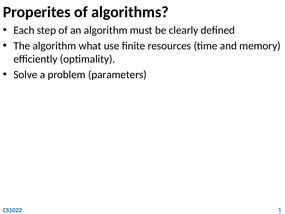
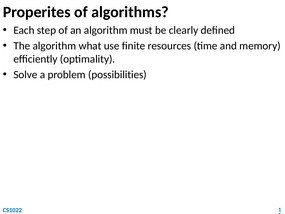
parameters: parameters -> possibilities
